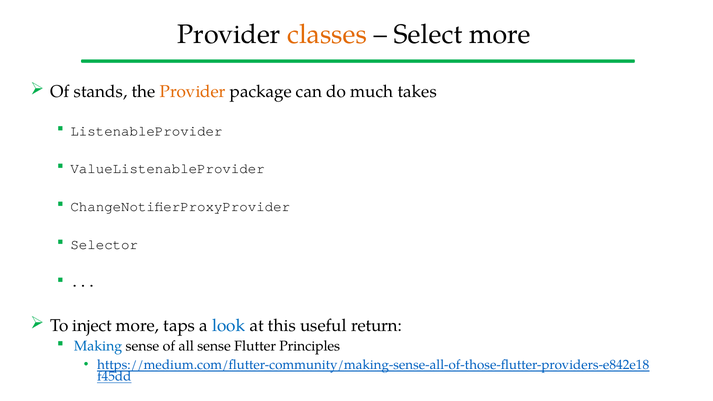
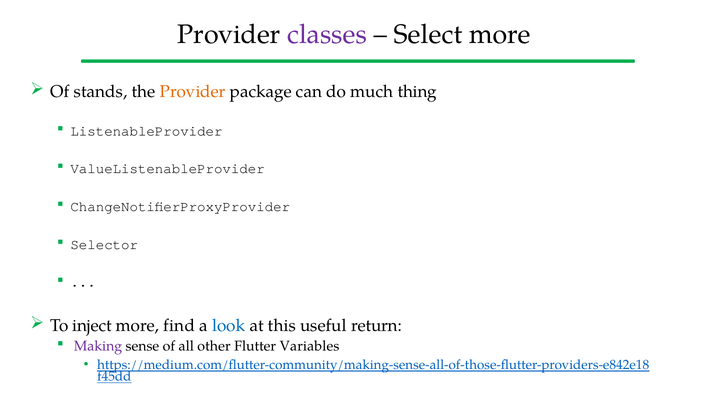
classes colour: orange -> purple
takes: takes -> thing
taps: taps -> find
Making colour: blue -> purple
all sense: sense -> other
Principles: Principles -> Variables
